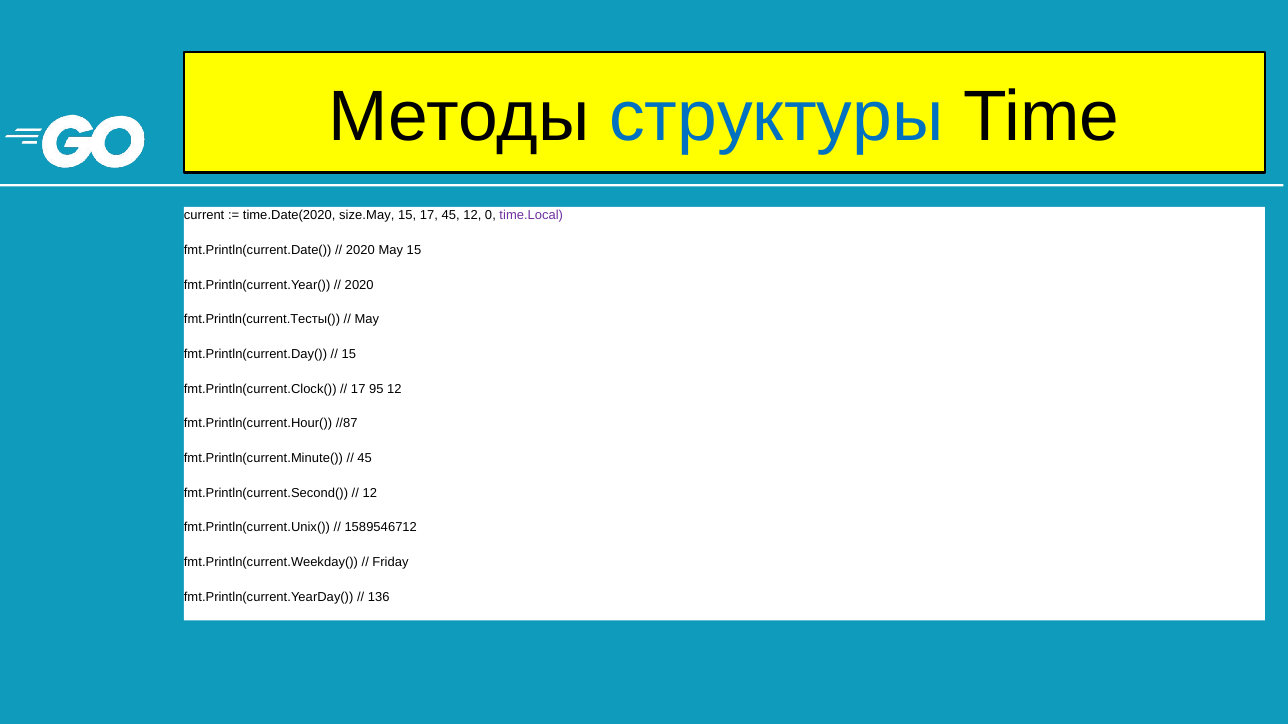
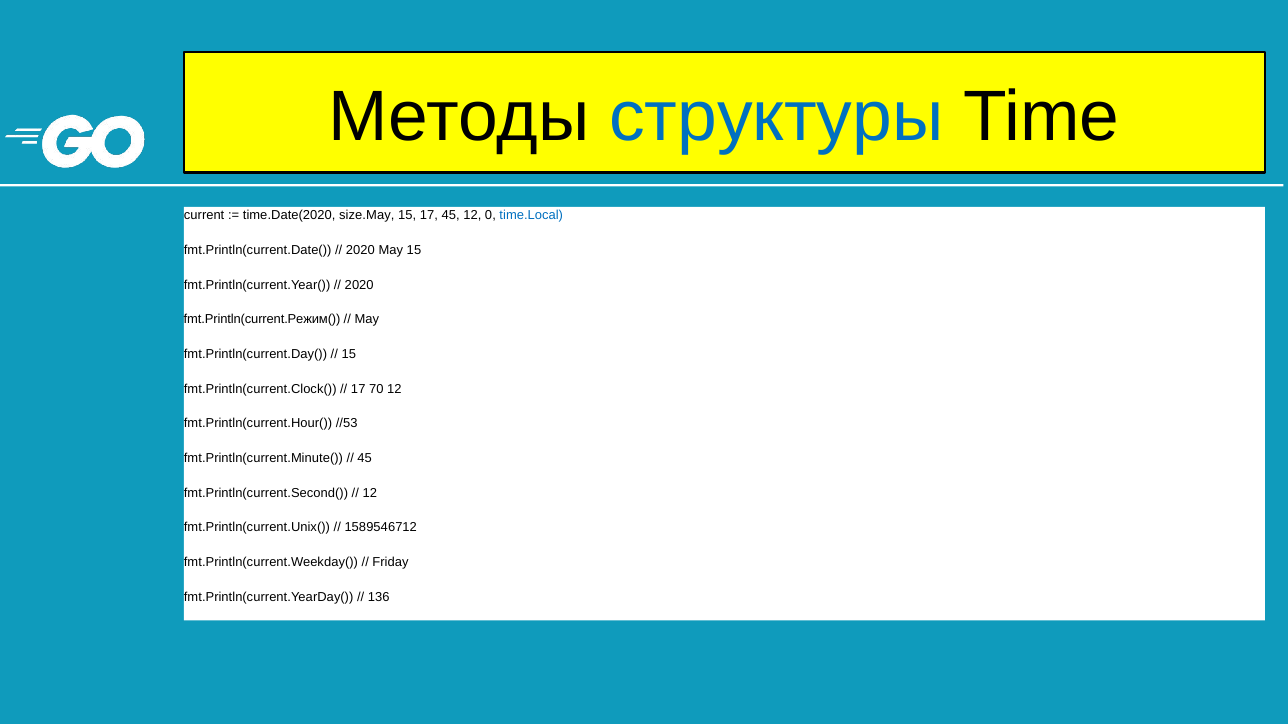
time.Local colour: purple -> blue
fmt.Println(current.Тесты(: fmt.Println(current.Тесты( -> fmt.Println(current.Режим(
95: 95 -> 70
//87: //87 -> //53
